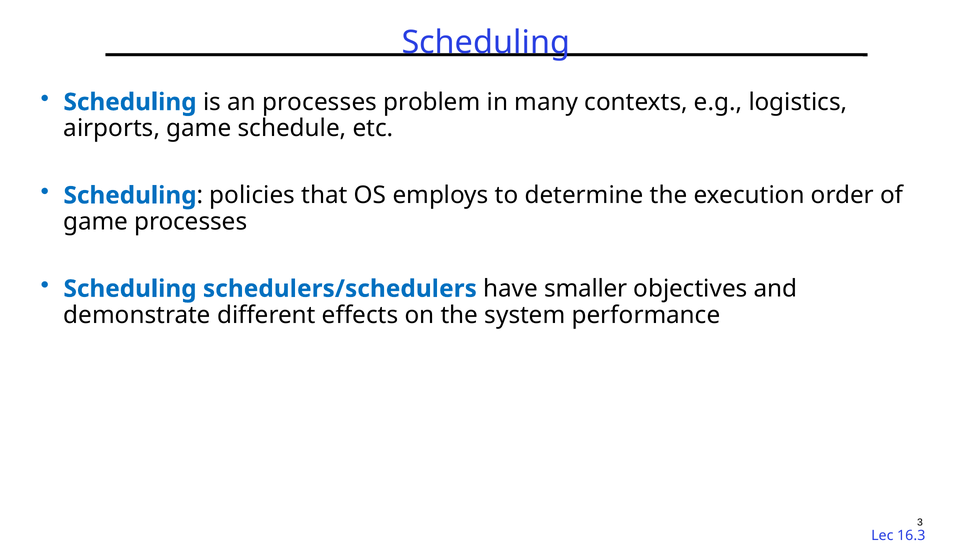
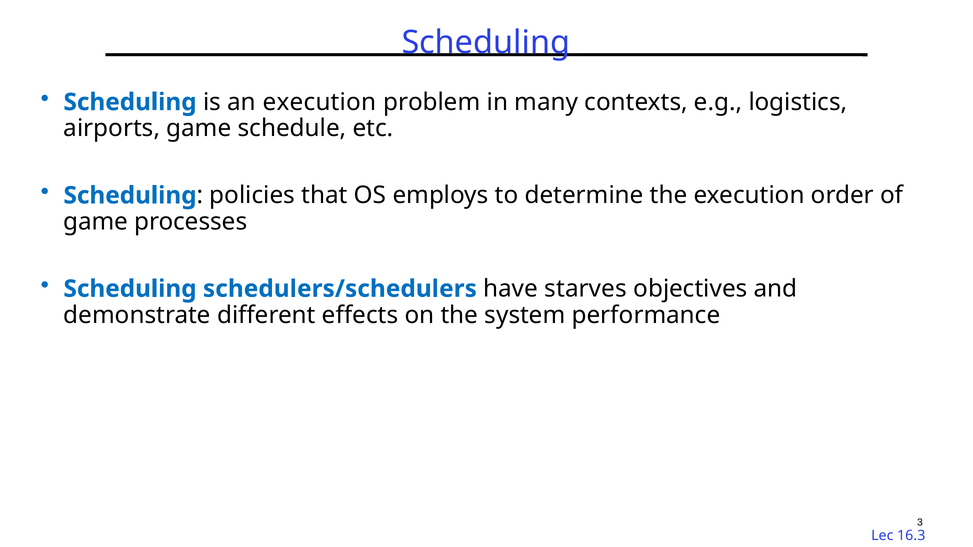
an processes: processes -> execution
smaller: smaller -> starves
